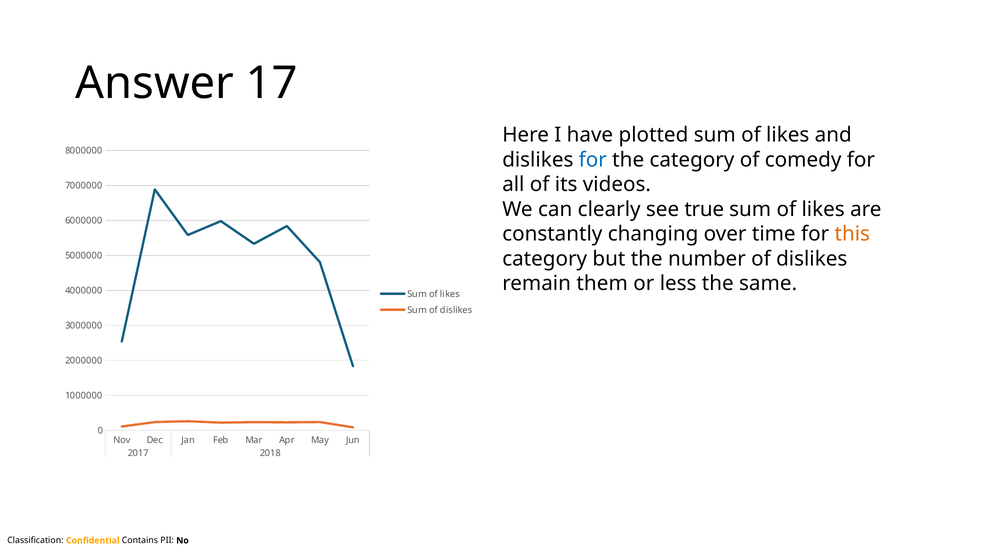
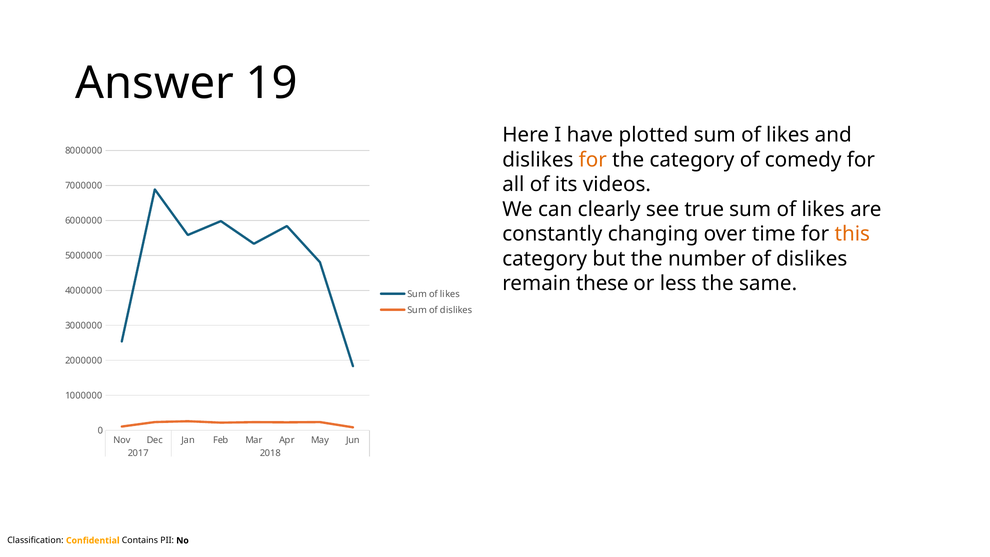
17: 17 -> 19
for at (593, 160) colour: blue -> orange
them: them -> these
